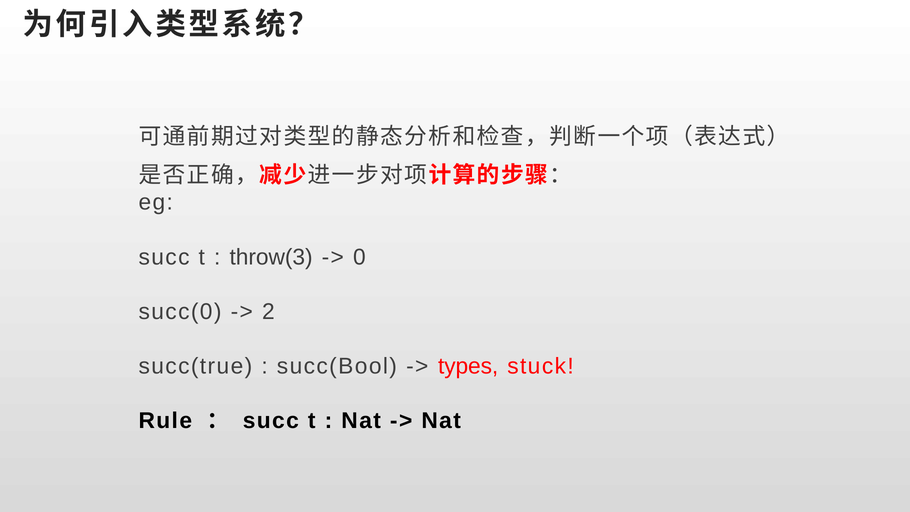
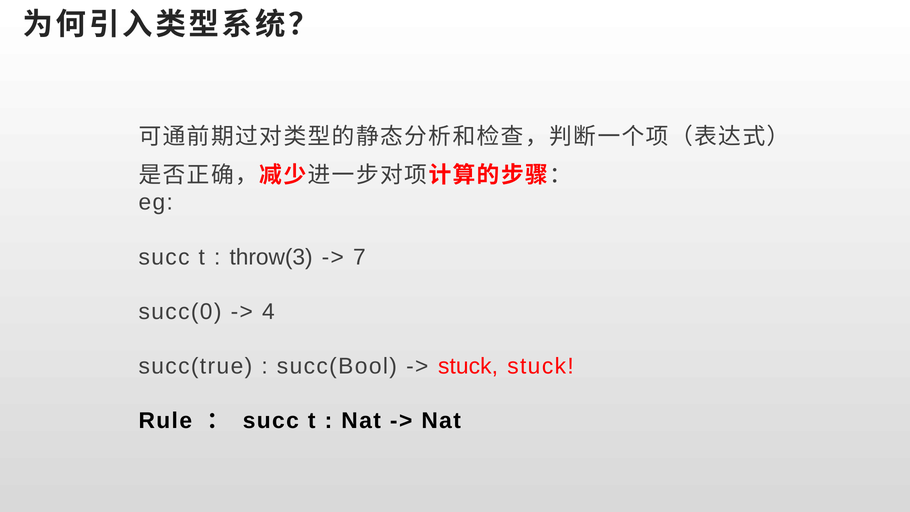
0: 0 -> 7
2: 2 -> 4
types at (468, 366): types -> stuck
